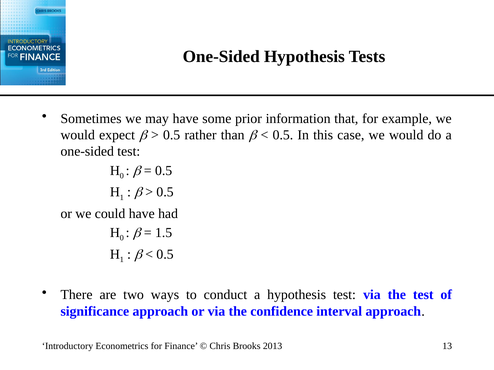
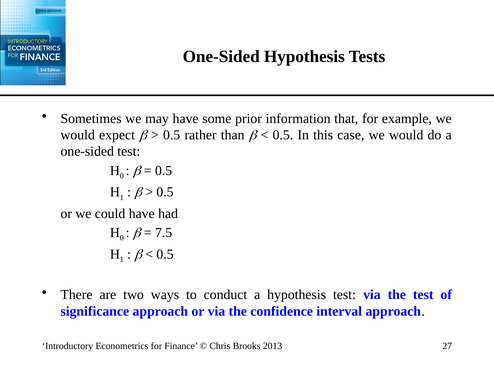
1.5: 1.5 -> 7.5
13: 13 -> 27
